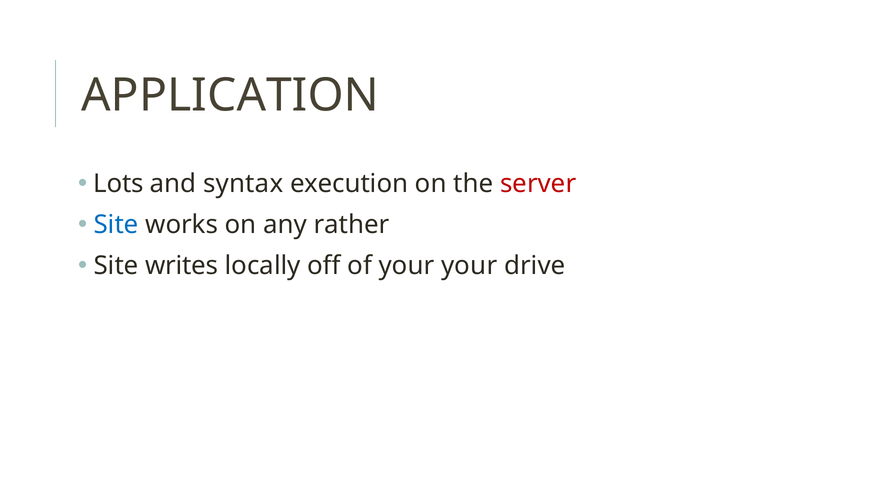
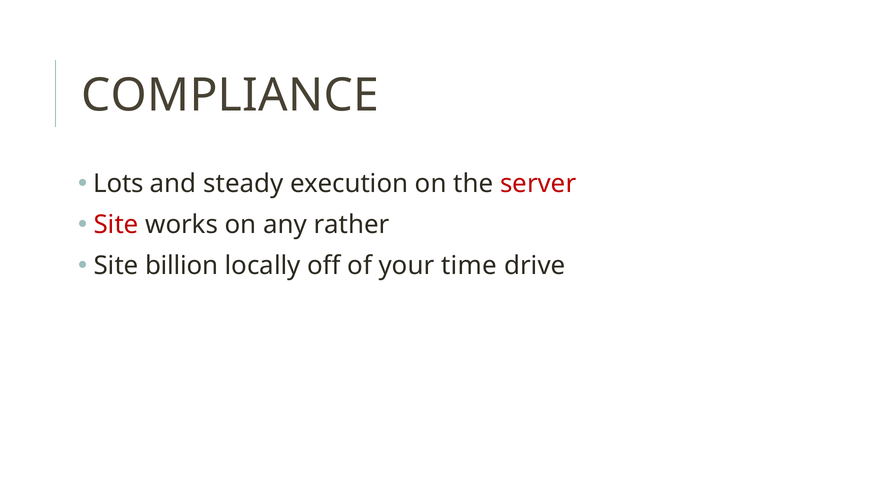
APPLICATION: APPLICATION -> COMPLIANCE
syntax: syntax -> steady
Site at (116, 225) colour: blue -> red
writes: writes -> billion
your your: your -> time
